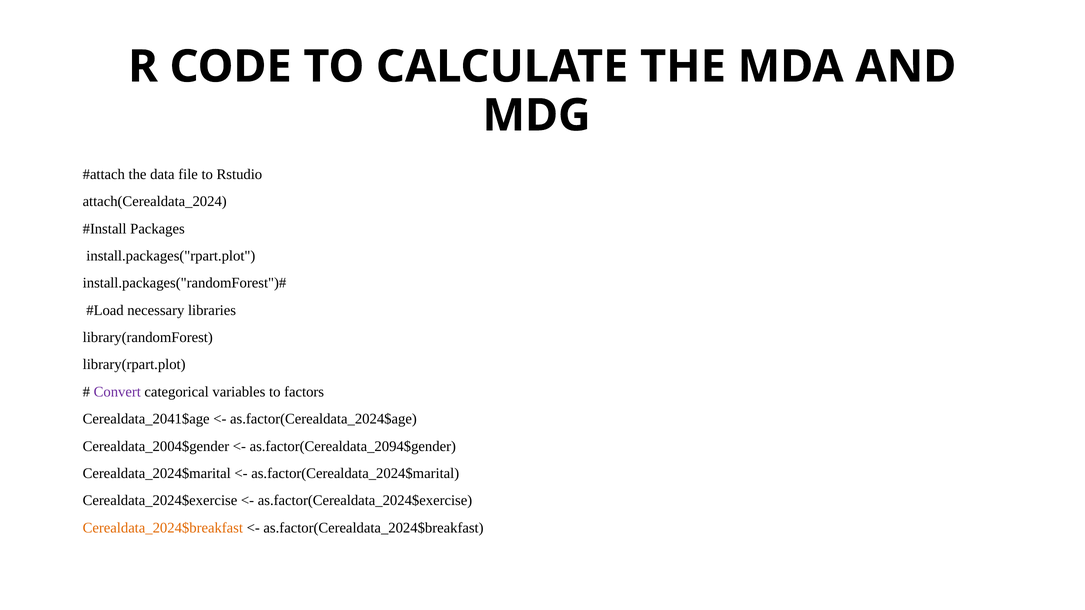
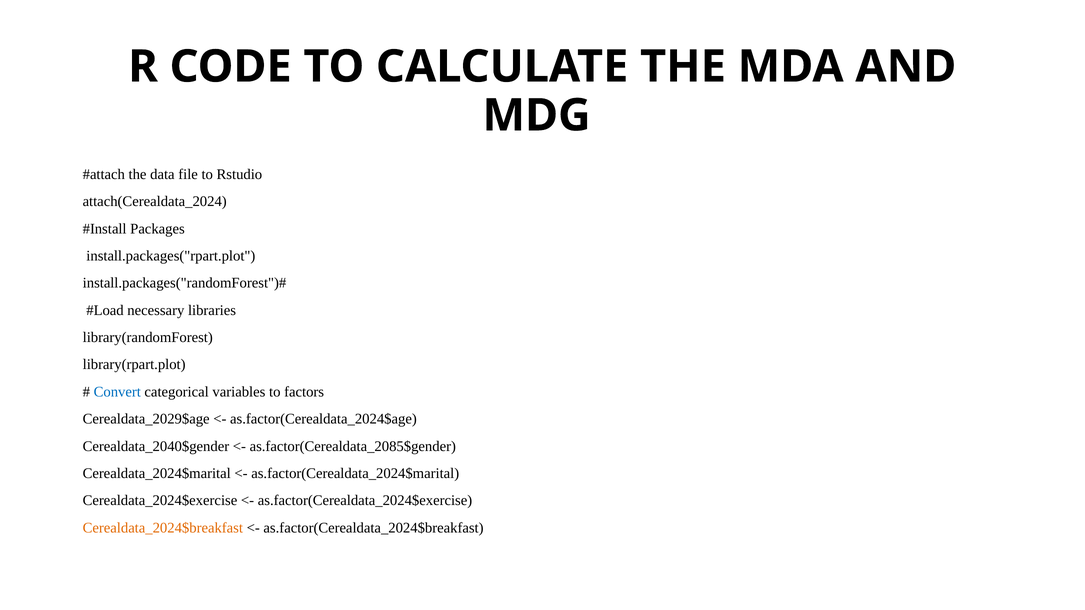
Convert colour: purple -> blue
Cerealdata_2041$age: Cerealdata_2041$age -> Cerealdata_2029$age
Cerealdata_2004$gender: Cerealdata_2004$gender -> Cerealdata_2040$gender
as.factor(Cerealdata_2094$gender: as.factor(Cerealdata_2094$gender -> as.factor(Cerealdata_2085$gender
